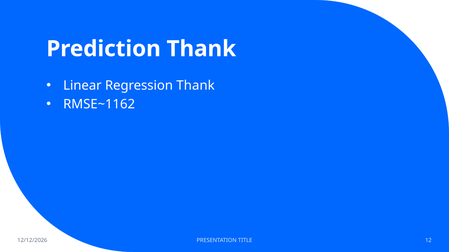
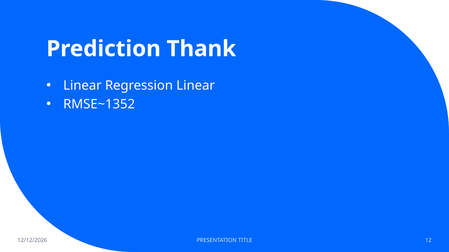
Regression Thank: Thank -> Linear
RMSE~1162: RMSE~1162 -> RMSE~1352
